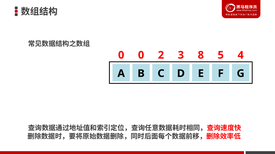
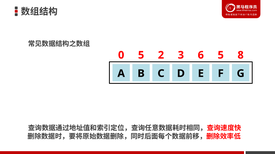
0 0: 0 -> 5
8: 8 -> 6
4: 4 -> 8
